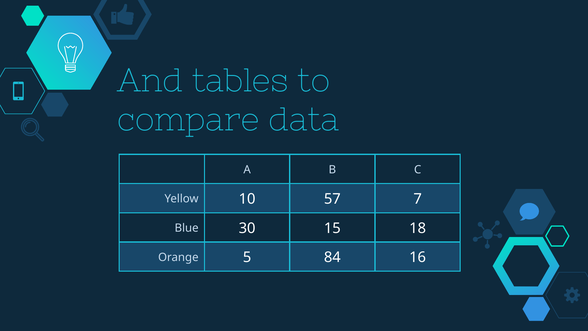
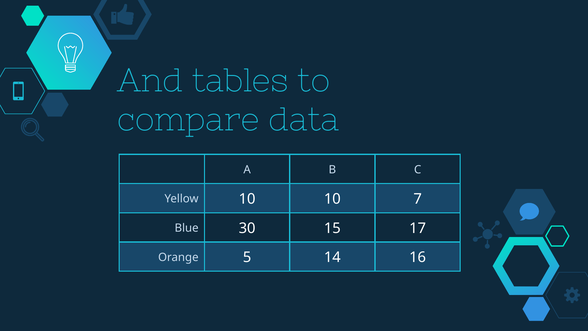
10 57: 57 -> 10
18: 18 -> 17
84: 84 -> 14
